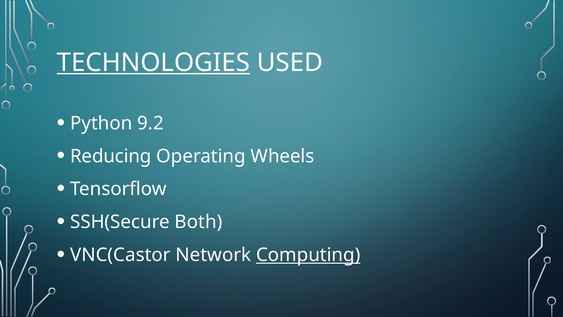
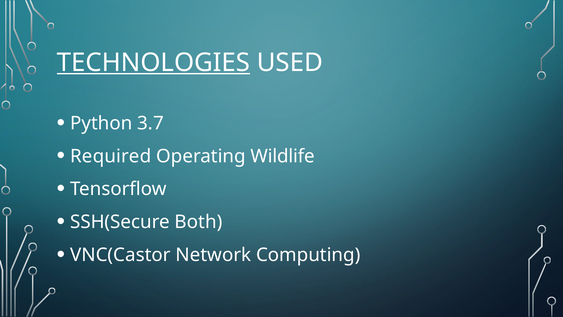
9.2: 9.2 -> 3.7
Reducing: Reducing -> Required
Wheels: Wheels -> Wildlife
Computing underline: present -> none
